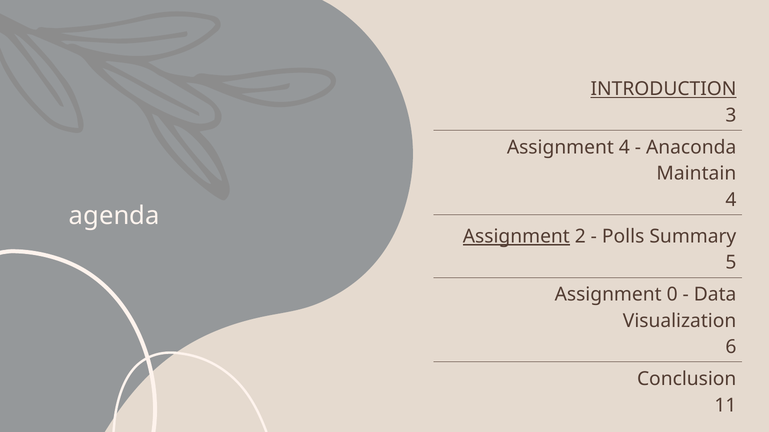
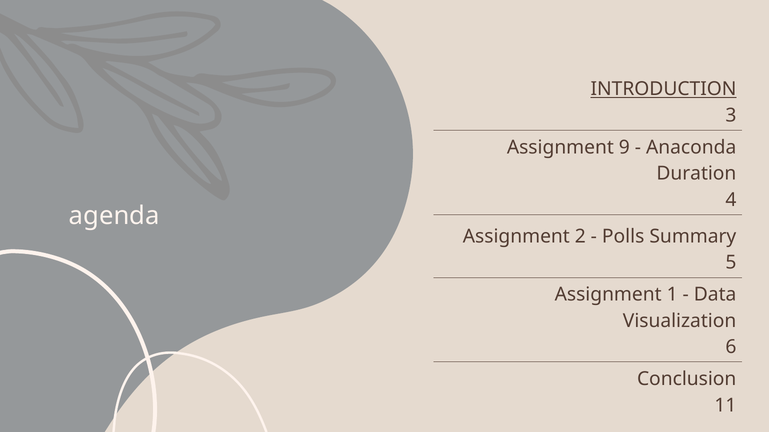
Assignment 4: 4 -> 9
Maintain: Maintain -> Duration
Assignment at (516, 237) underline: present -> none
0: 0 -> 1
